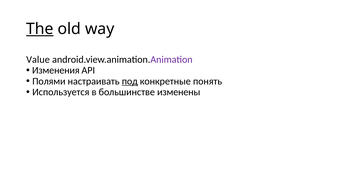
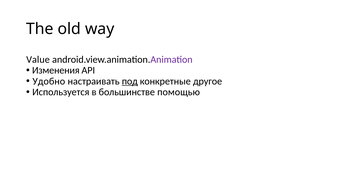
The underline: present -> none
Полями: Полями -> Удобно
понять: понять -> другое
изменены: изменены -> помощью
